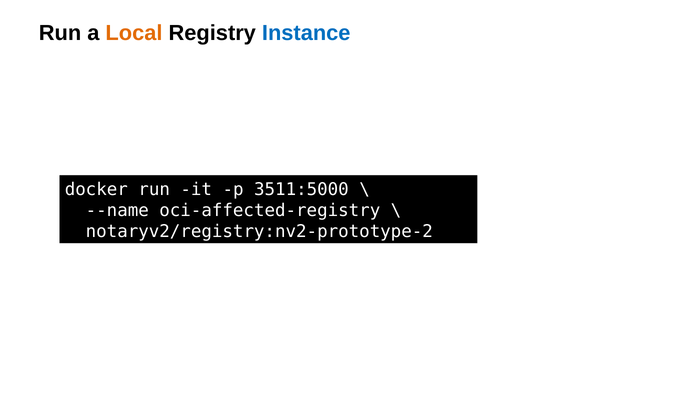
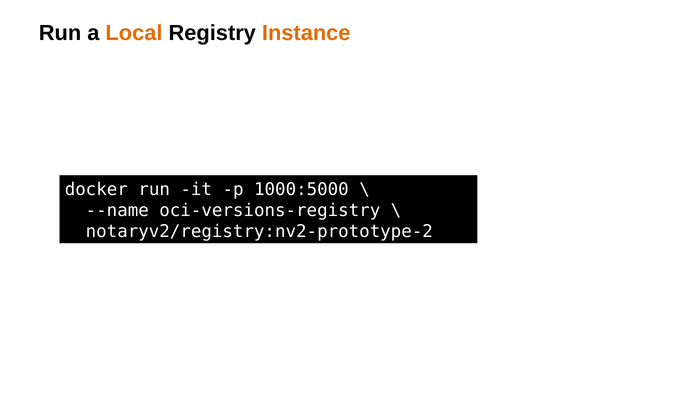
Instance colour: blue -> orange
3511:5000: 3511:5000 -> 1000:5000
oci-affected-registry: oci-affected-registry -> oci-versions-registry
